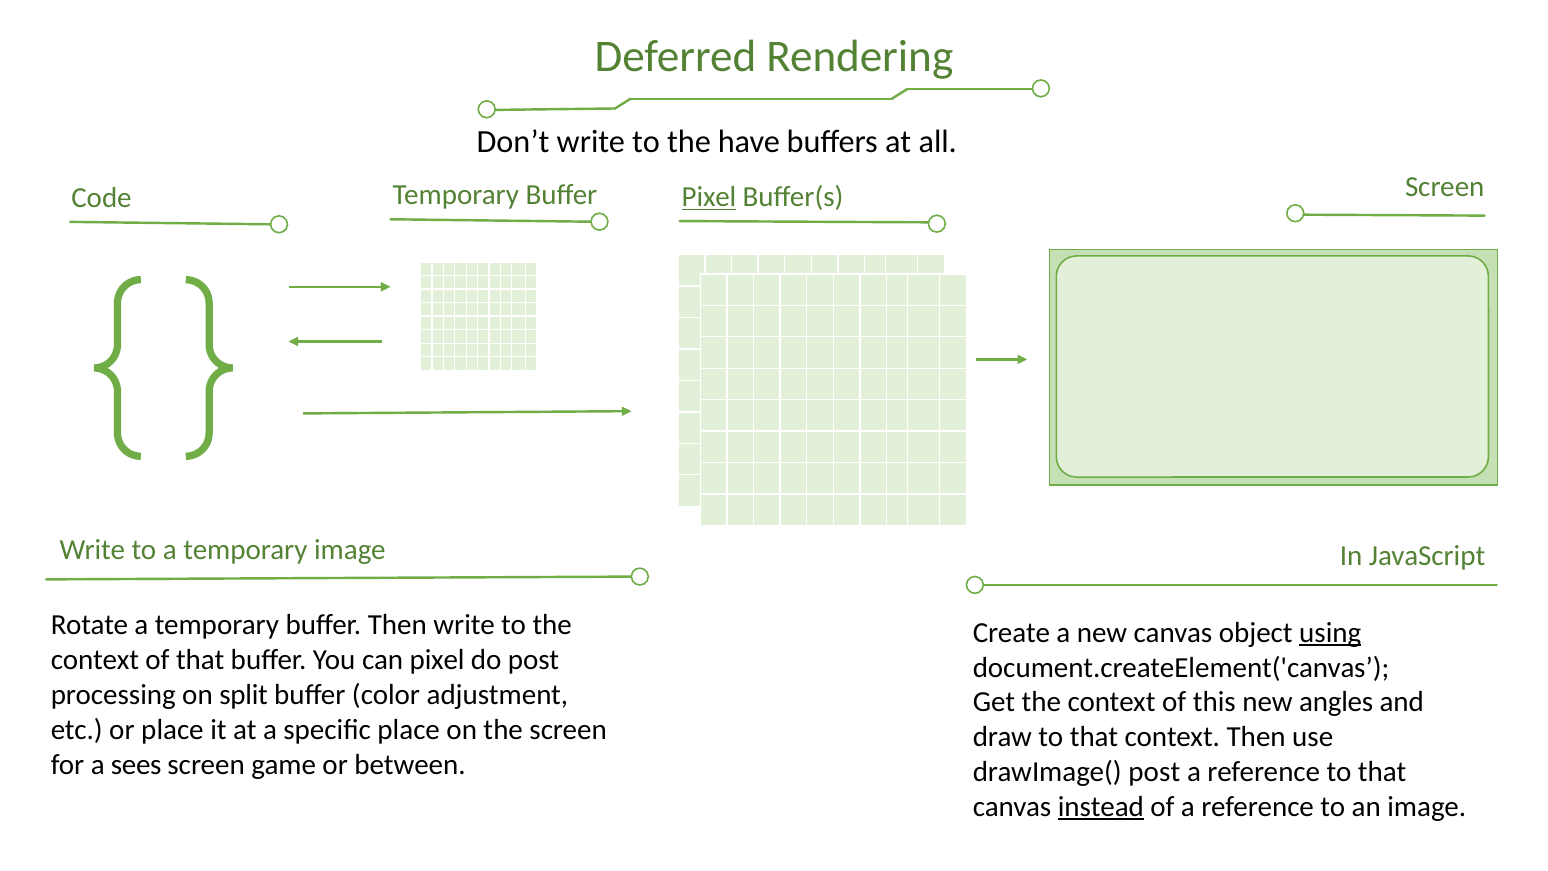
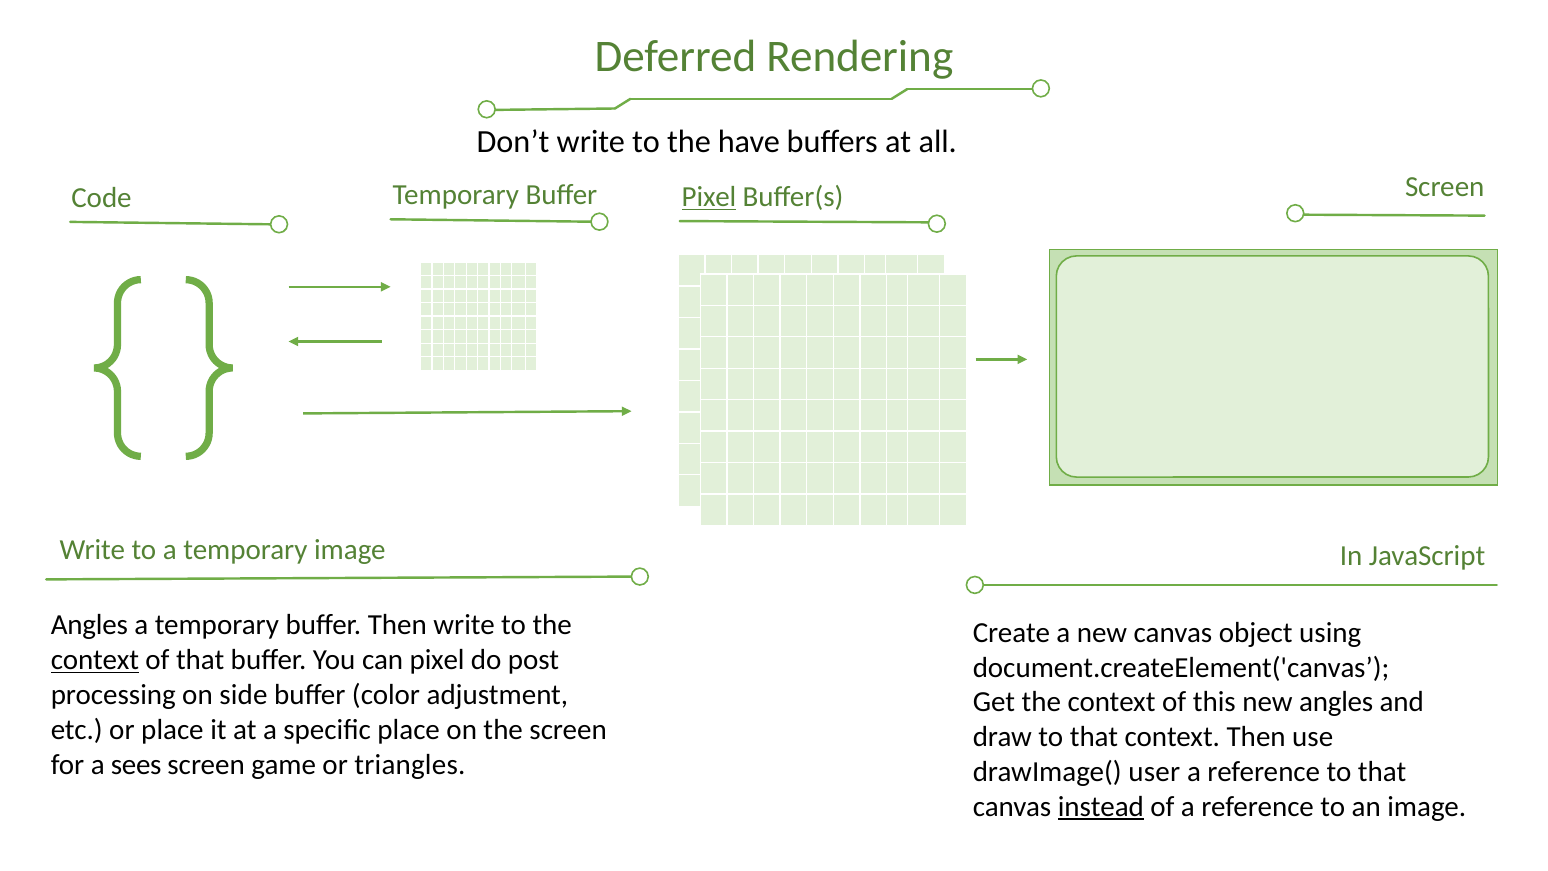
Rotate at (89, 625): Rotate -> Angles
using underline: present -> none
context at (95, 660) underline: none -> present
split: split -> side
between: between -> triangles
drawImage( post: post -> user
